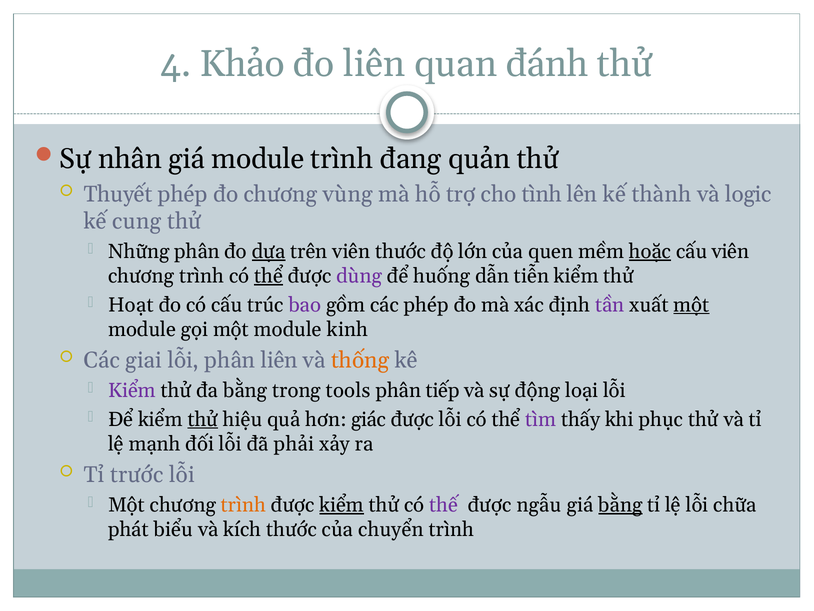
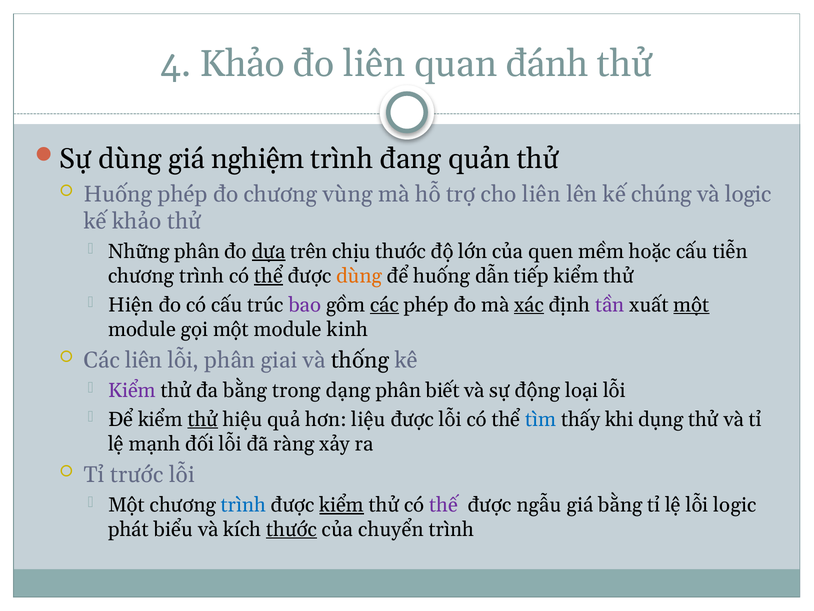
Sự nhân: nhân -> dùng
giá module: module -> nghiệm
Thuyết at (118, 194): Thuyết -> Huống
cho tình: tình -> liên
thành: thành -> chúng
kế cung: cung -> khảo
trên viên: viên -> chịu
hoặc underline: present -> none
cấu viên: viên -> tiễn
dùng at (359, 276) colour: purple -> orange
tiễn: tiễn -> tiếp
Hoạt: Hoạt -> Hiện
các at (385, 305) underline: none -> present
xác underline: none -> present
Các giai: giai -> liên
phân liên: liên -> giai
thống colour: orange -> black
tools: tools -> dạng
tiếp: tiếp -> biết
giác: giác -> liệu
tìm colour: purple -> blue
phục: phục -> dụng
phải: phải -> ràng
trình at (243, 505) colour: orange -> blue
bằng at (620, 505) underline: present -> none
lỗi chữa: chữa -> logic
thước at (292, 529) underline: none -> present
